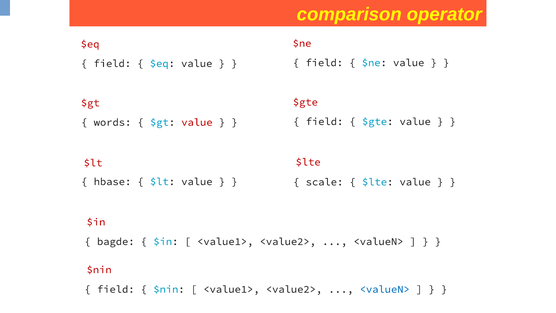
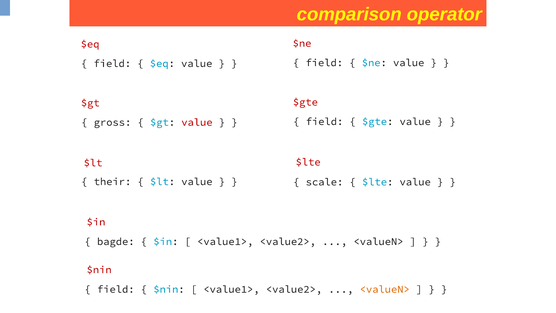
words: words -> gross
hbase: hbase -> their
<valueN> at (385, 289) colour: blue -> orange
